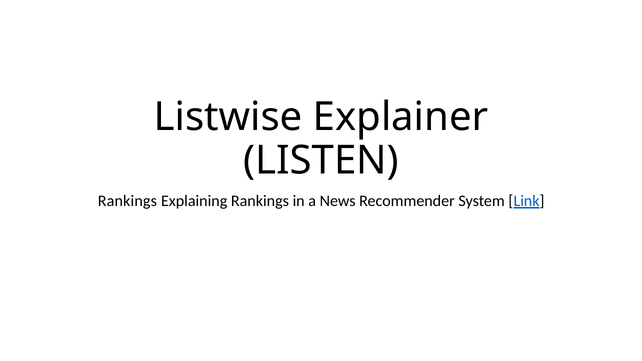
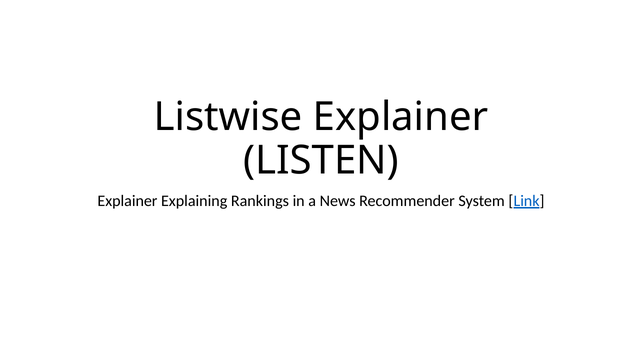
Rankings at (127, 201): Rankings -> Explainer
